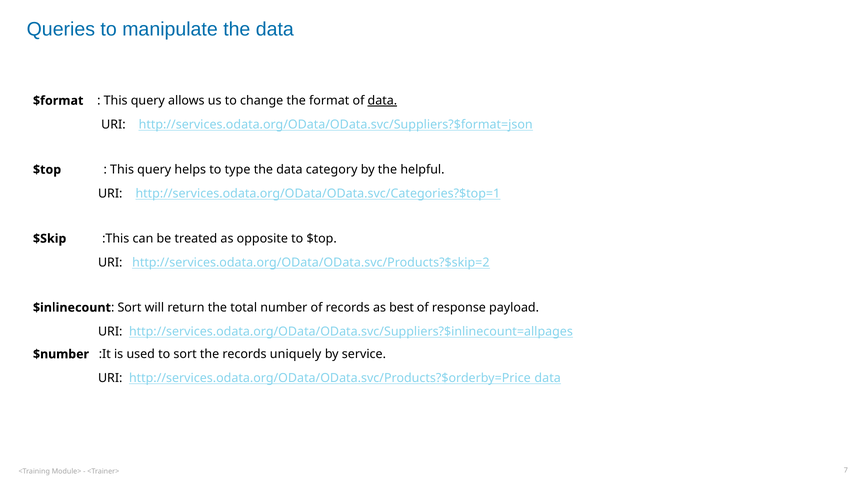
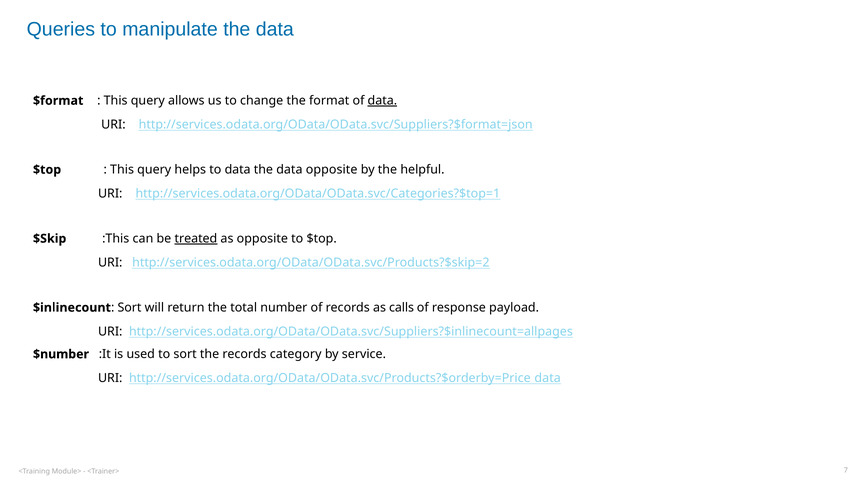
to type: type -> data
data category: category -> opposite
treated underline: none -> present
best: best -> calls
uniquely: uniquely -> category
